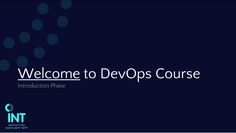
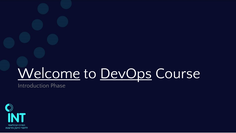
DevOps underline: none -> present
